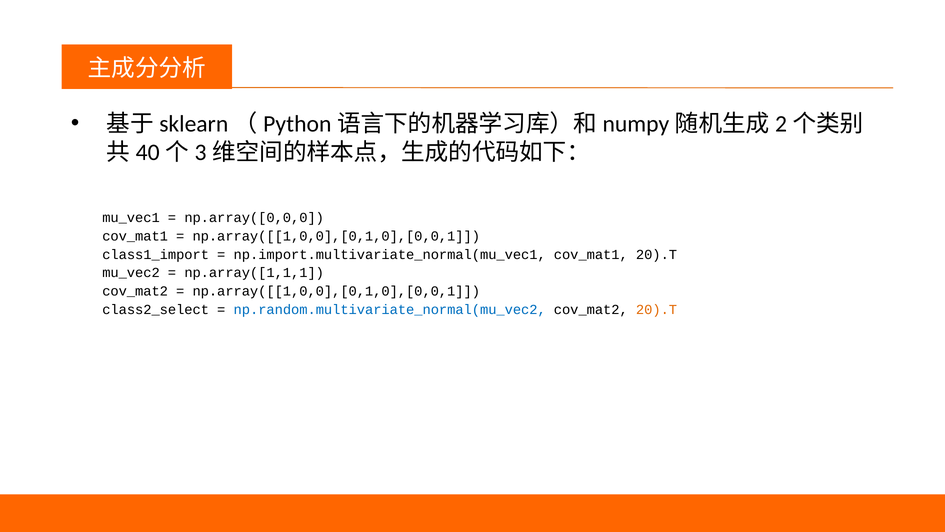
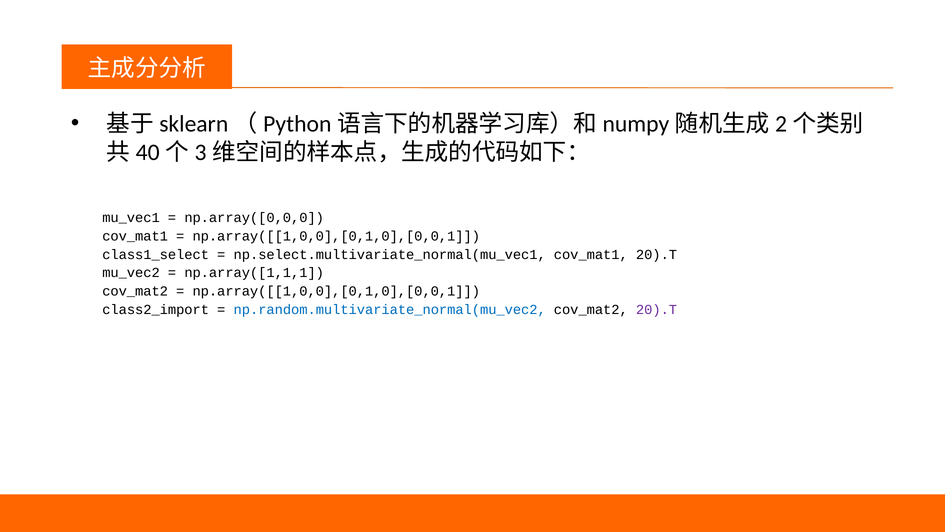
class1_import: class1_import -> class1_select
np.import.multivariate_normal(mu_vec1: np.import.multivariate_normal(mu_vec1 -> np.select.multivariate_normal(mu_vec1
class2_select: class2_select -> class2_import
20).T at (657, 309) colour: orange -> purple
